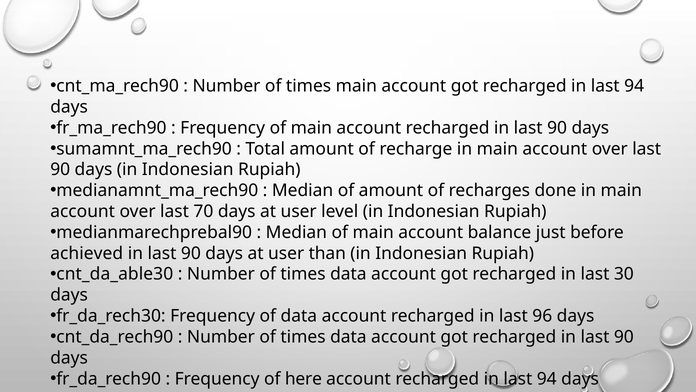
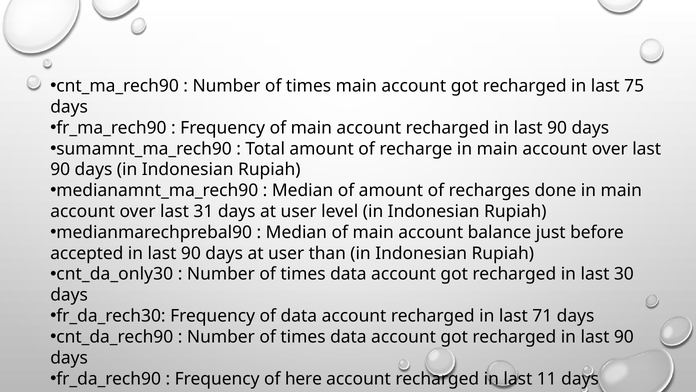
94 at (634, 86): 94 -> 75
70: 70 -> 31
achieved: achieved -> accepted
cnt_da_able30: cnt_da_able30 -> cnt_da_only30
96: 96 -> 71
94 at (547, 378): 94 -> 11
